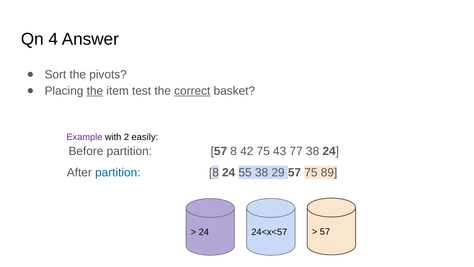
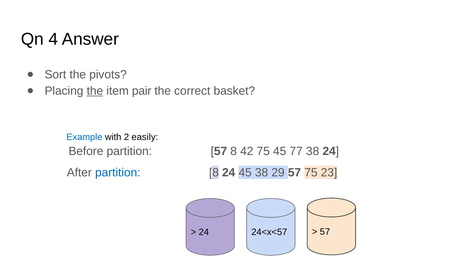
test: test -> pair
correct underline: present -> none
Example colour: purple -> blue
75 43: 43 -> 45
24 55: 55 -> 45
89: 89 -> 23
